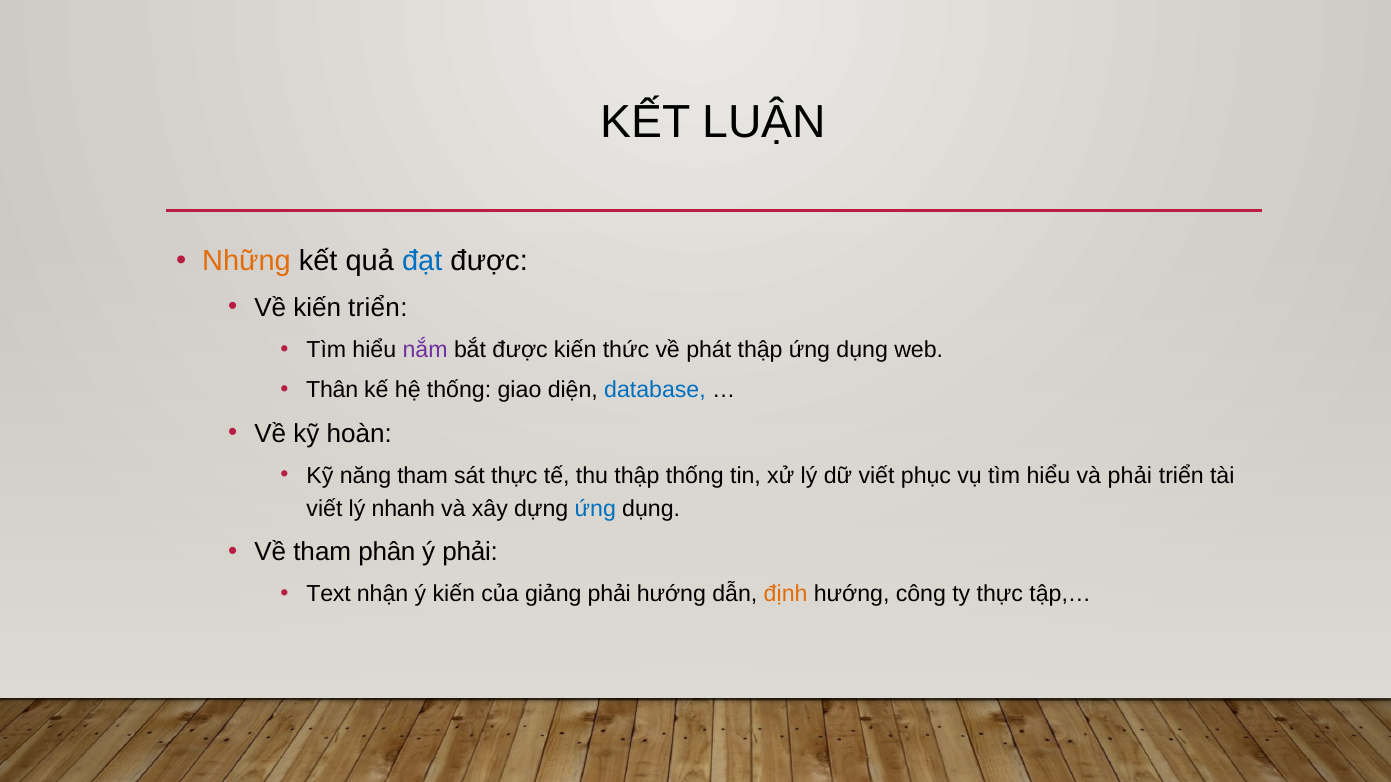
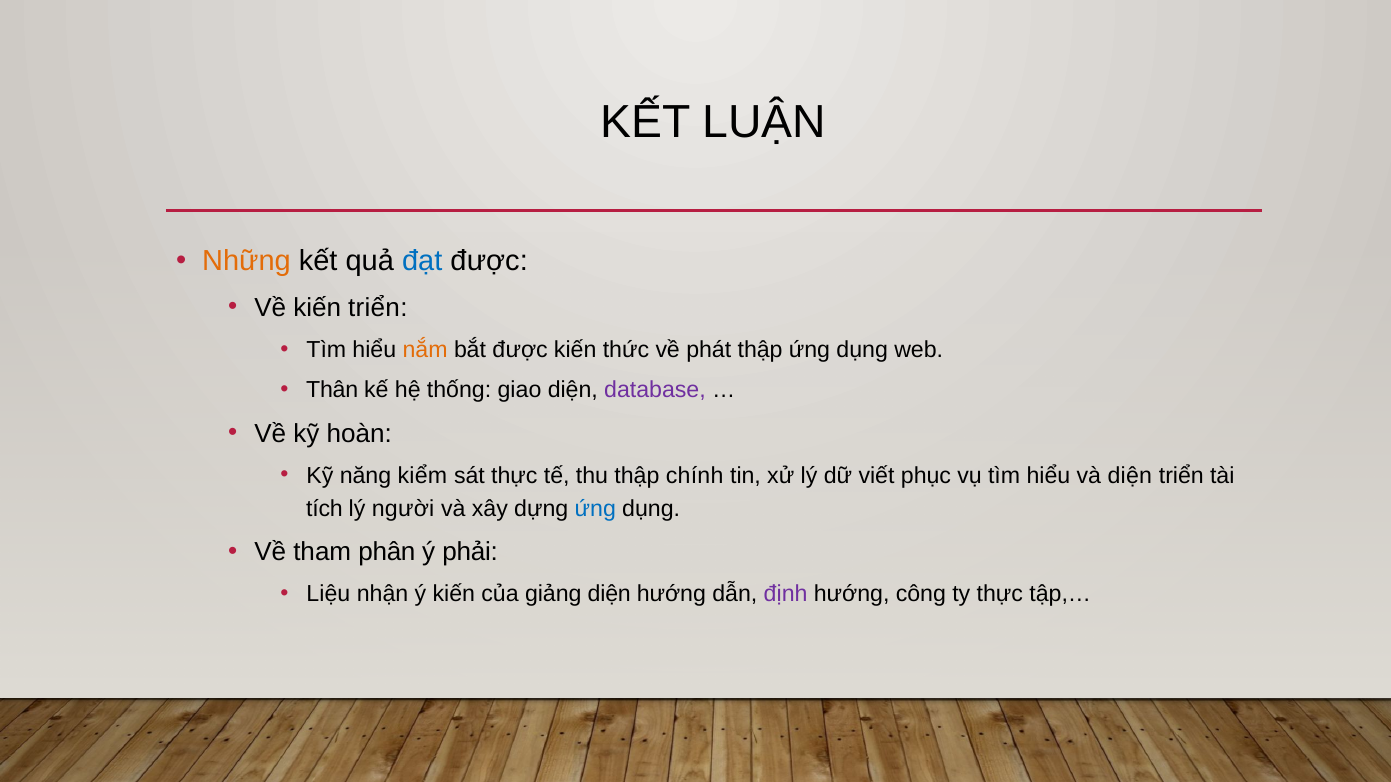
nắm colour: purple -> orange
database colour: blue -> purple
năng tham: tham -> kiểm
thập thống: thống -> chính
và phải: phải -> diện
viết at (324, 509): viết -> tích
nhanh: nhanh -> người
Text: Text -> Liệu
giảng phải: phải -> diện
định colour: orange -> purple
